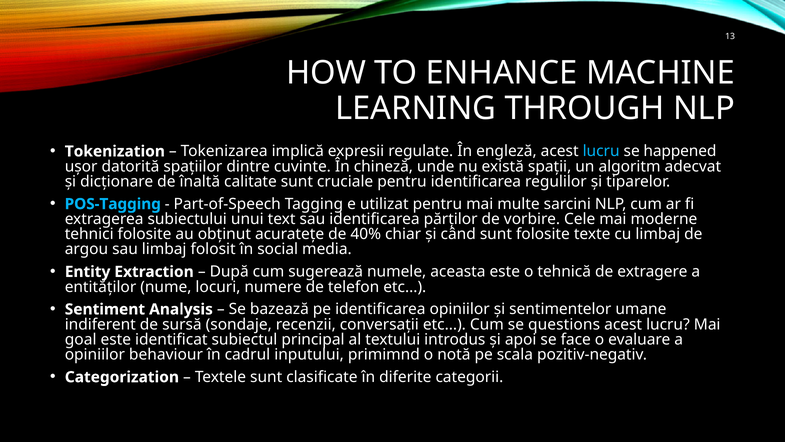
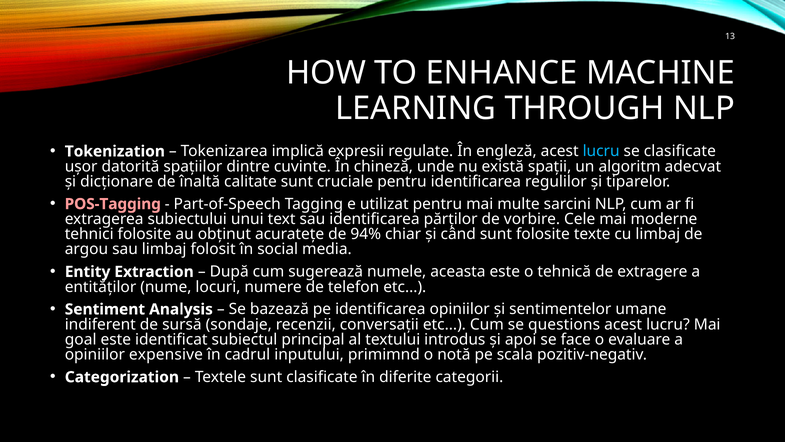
se happened: happened -> clasificate
POS-Tagging colour: light blue -> pink
40%: 40% -> 94%
behaviour: behaviour -> expensive
